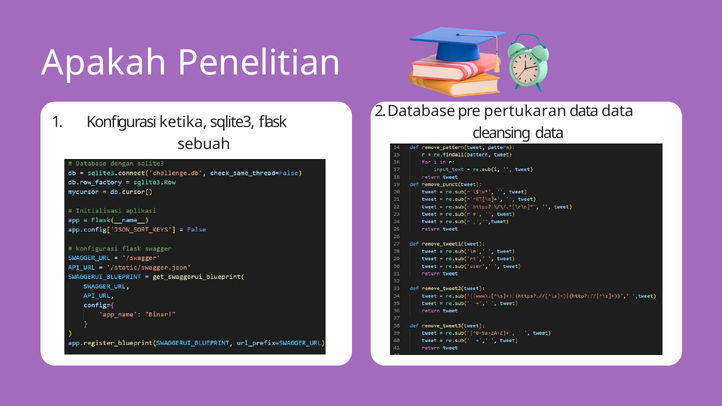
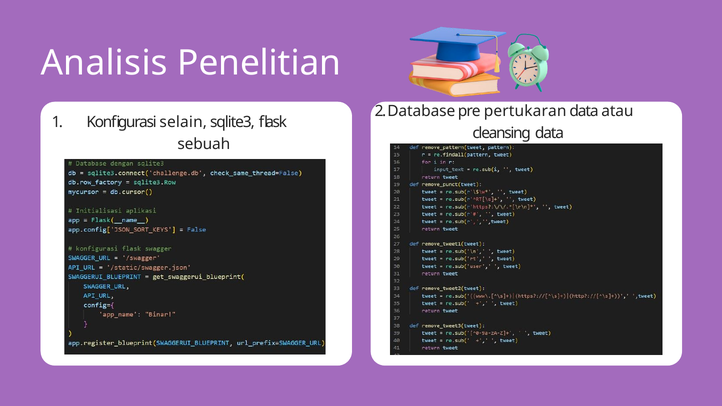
Apakah: Apakah -> Analisis
data data: data -> atau
ketika: ketika -> selain
